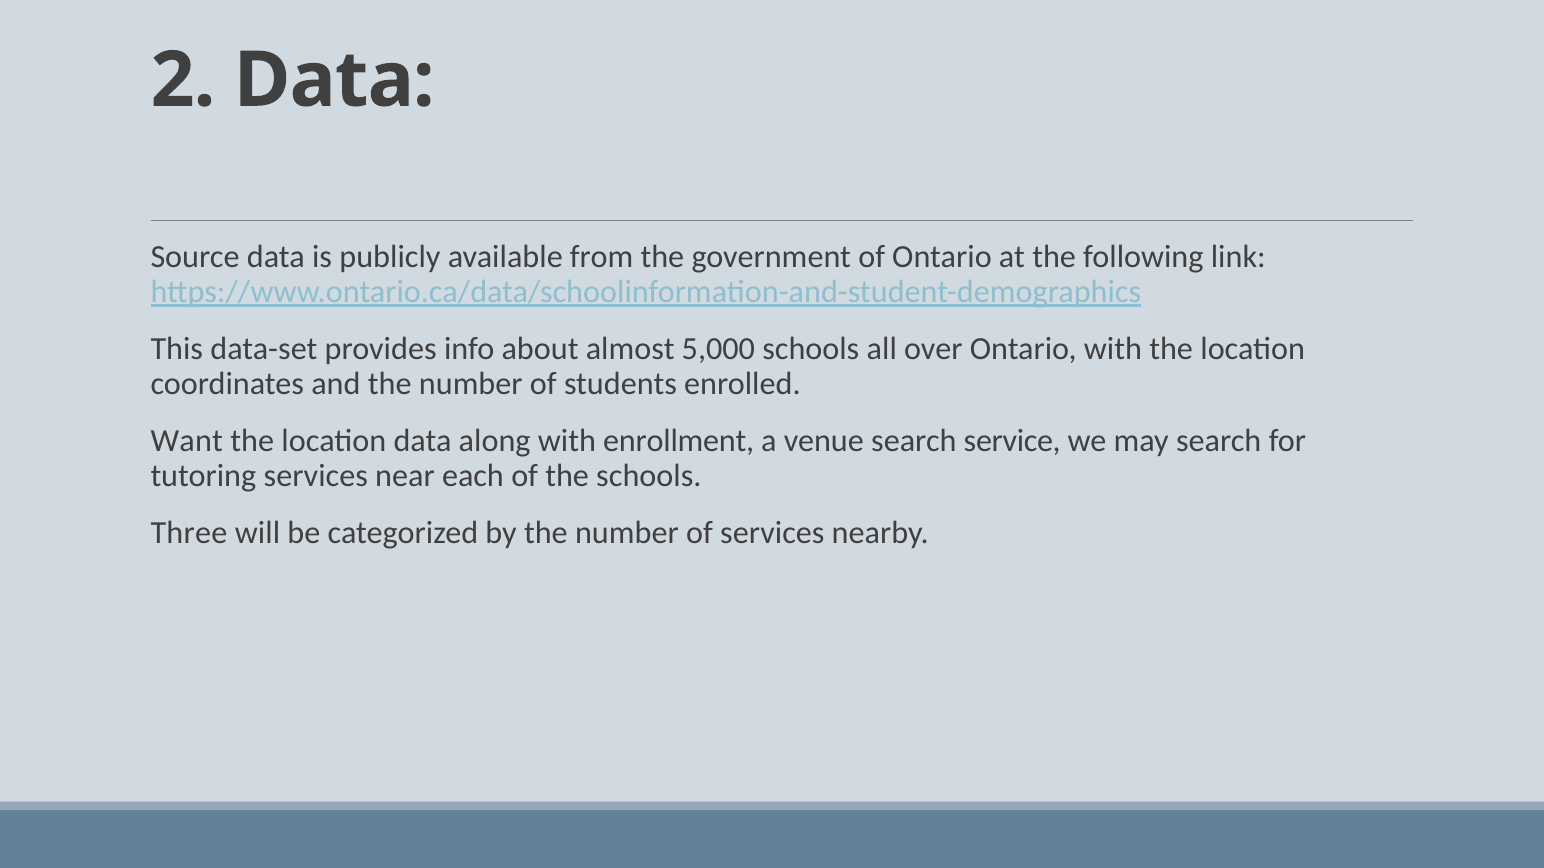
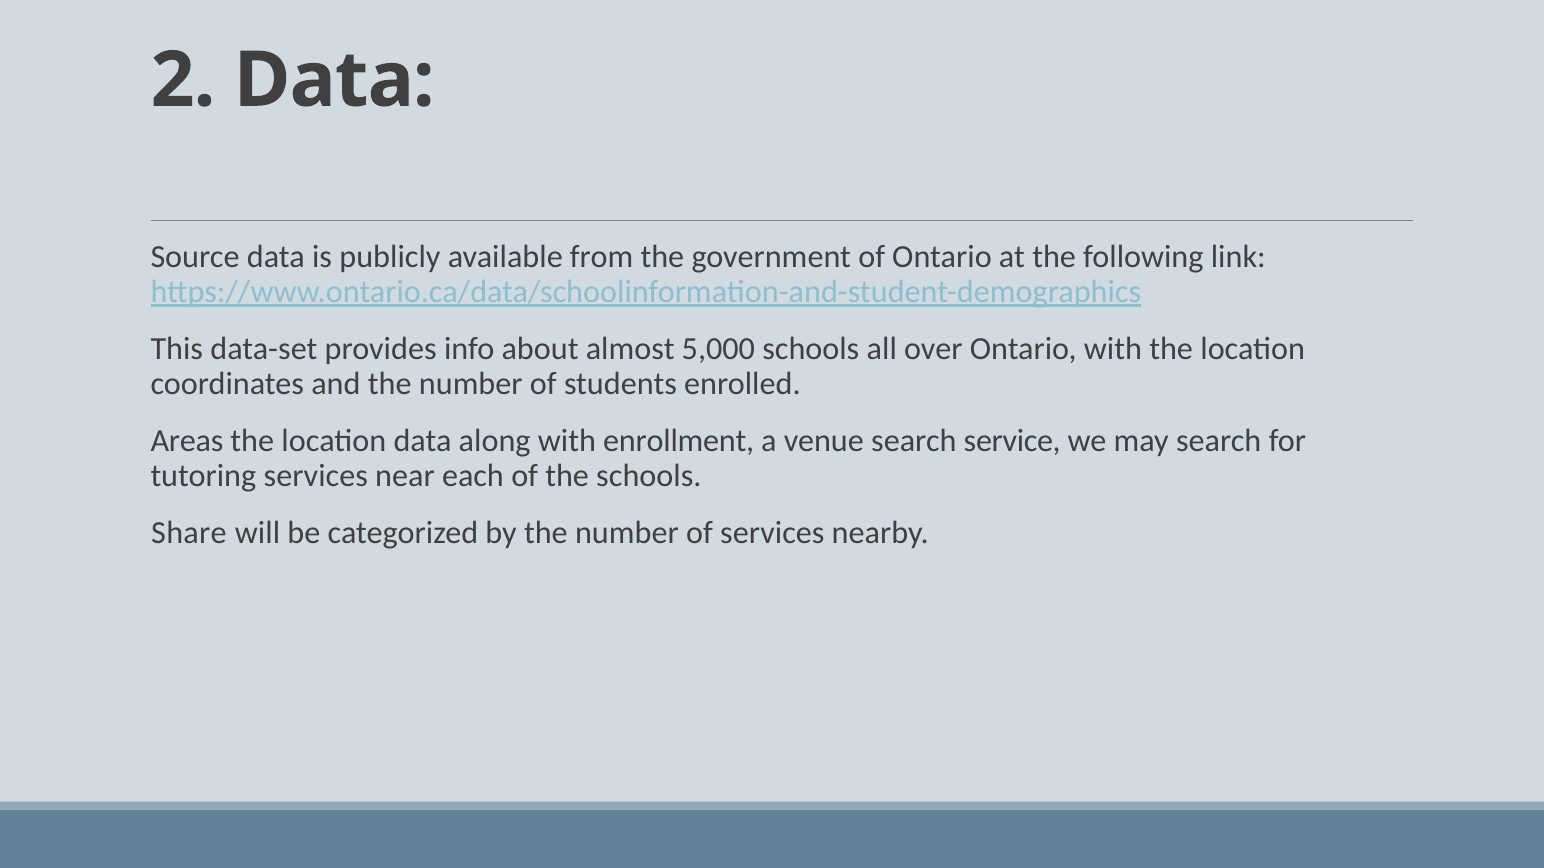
Want: Want -> Areas
Three: Three -> Share
